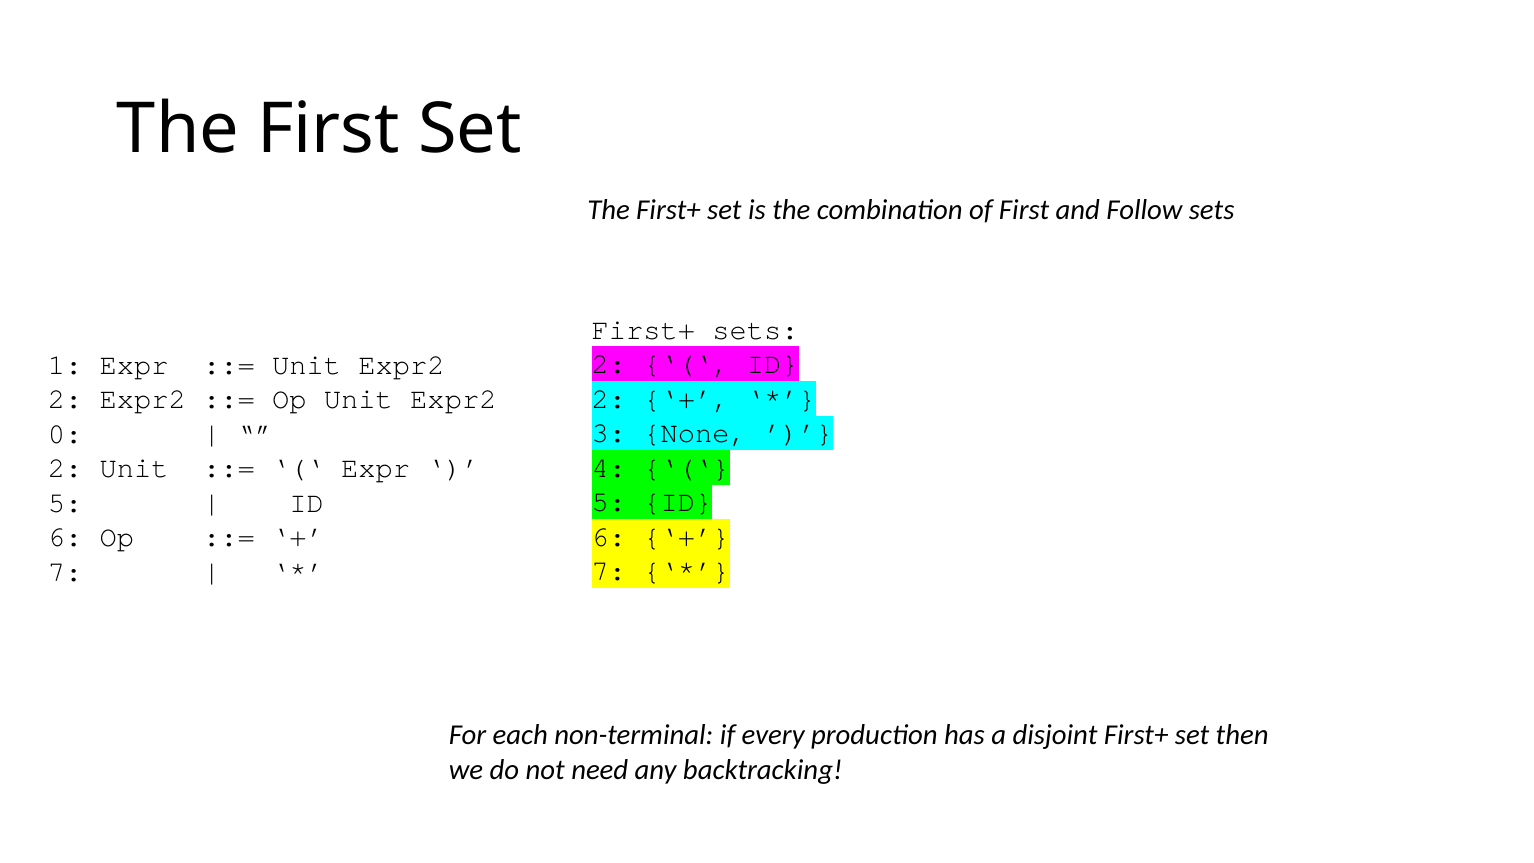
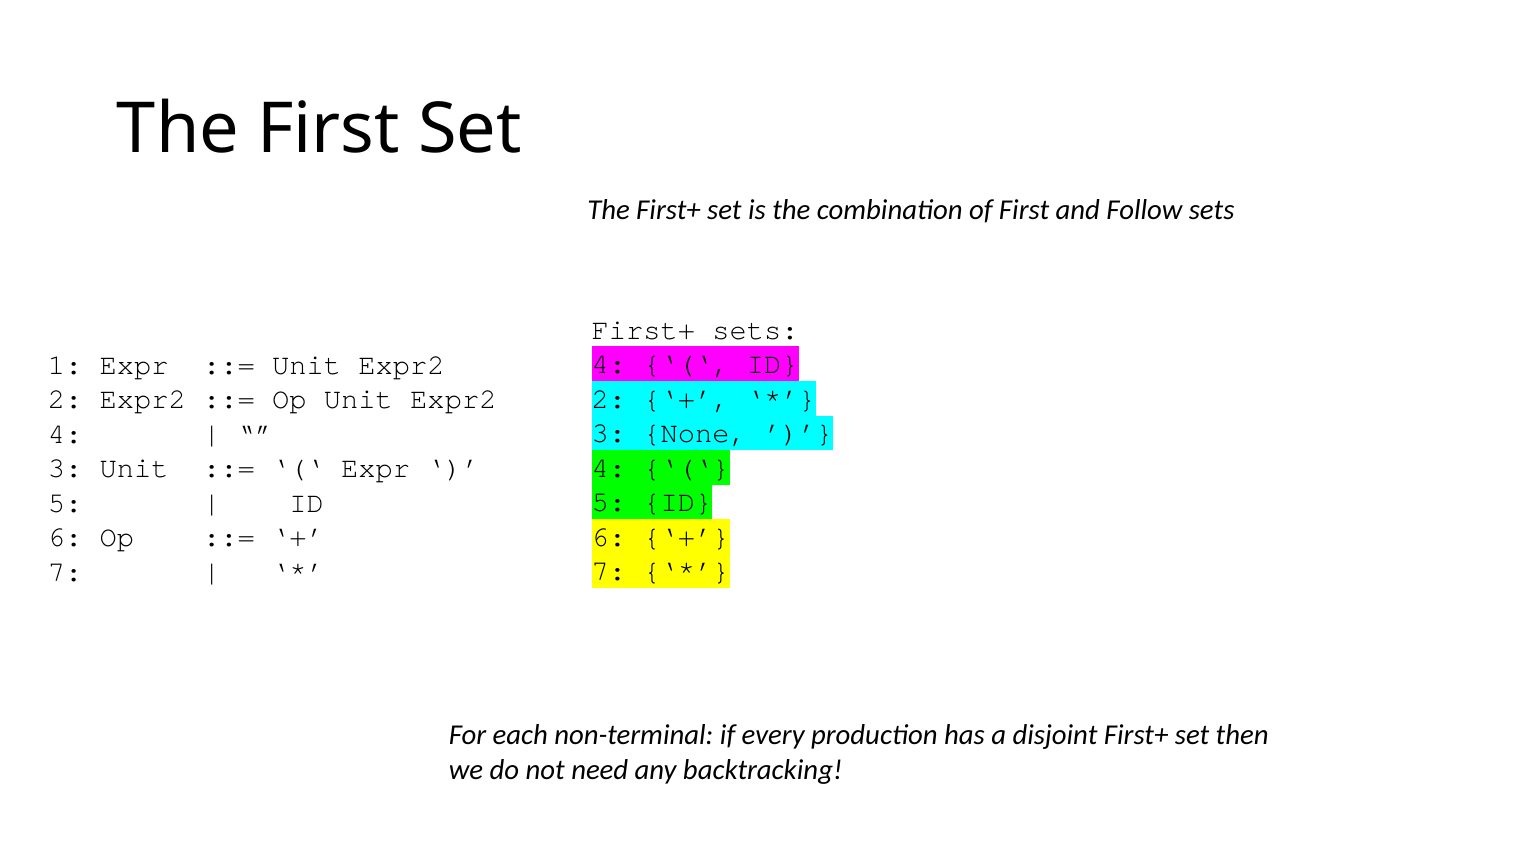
2 at (609, 364): 2 -> 4
0 at (65, 434): 0 -> 4
2 at (65, 468): 2 -> 3
